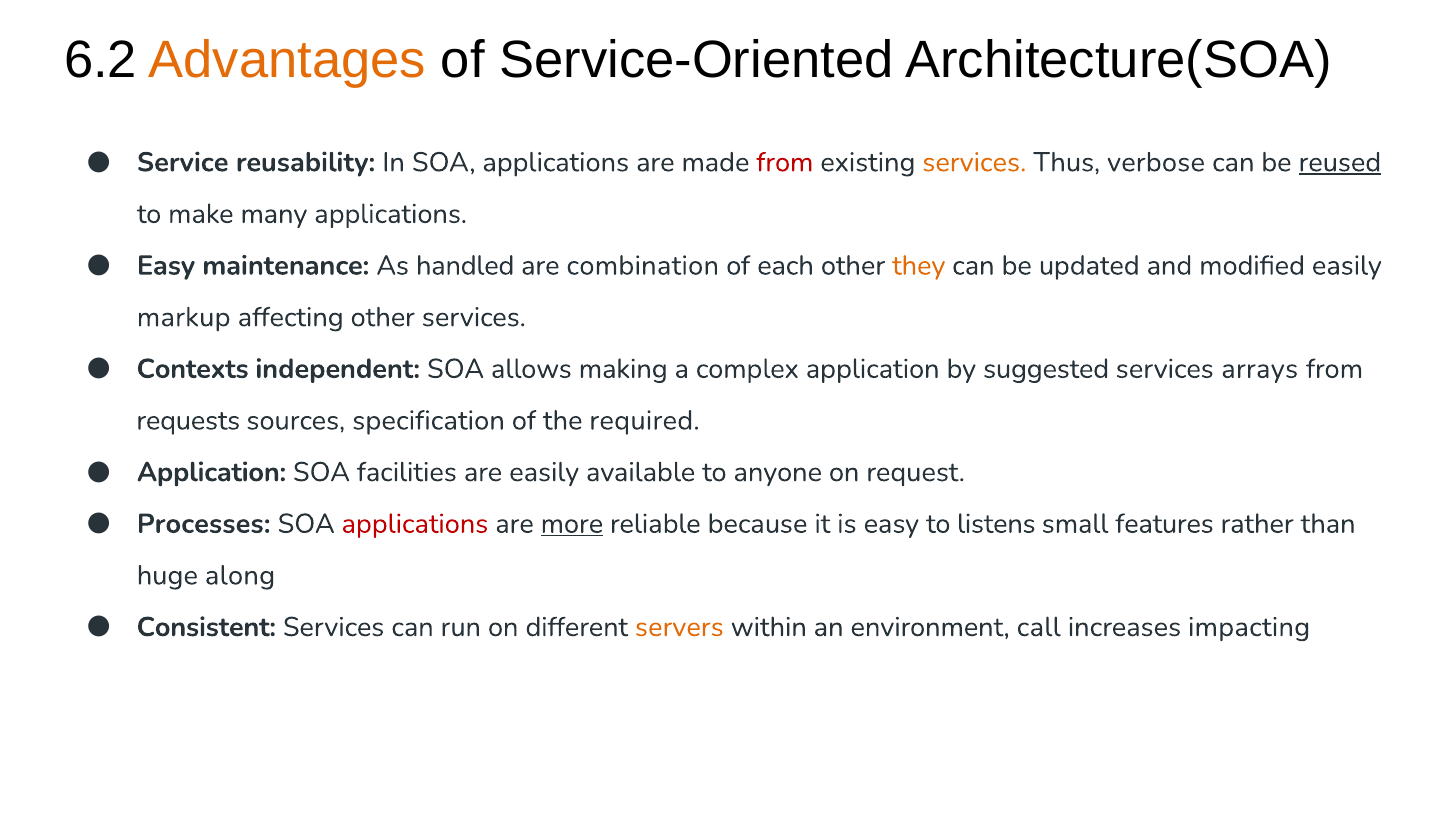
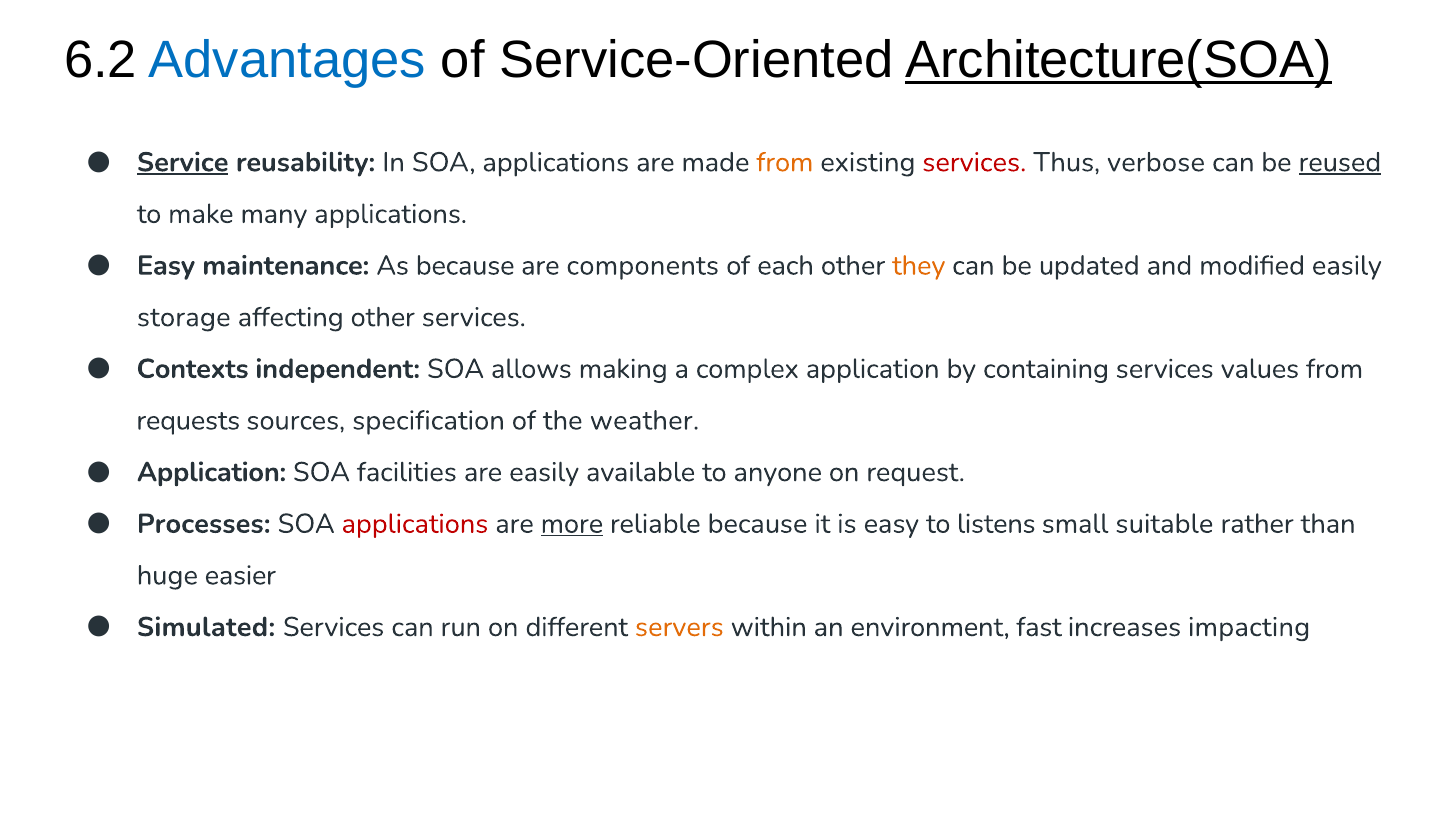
Advantages colour: orange -> blue
Architecture(SOA underline: none -> present
Service underline: none -> present
from at (785, 162) colour: red -> orange
services at (974, 162) colour: orange -> red
As handled: handled -> because
combination: combination -> components
markup: markup -> storage
suggested: suggested -> containing
arrays: arrays -> values
required: required -> weather
features: features -> suitable
along: along -> easier
Consistent: Consistent -> Simulated
call: call -> fast
